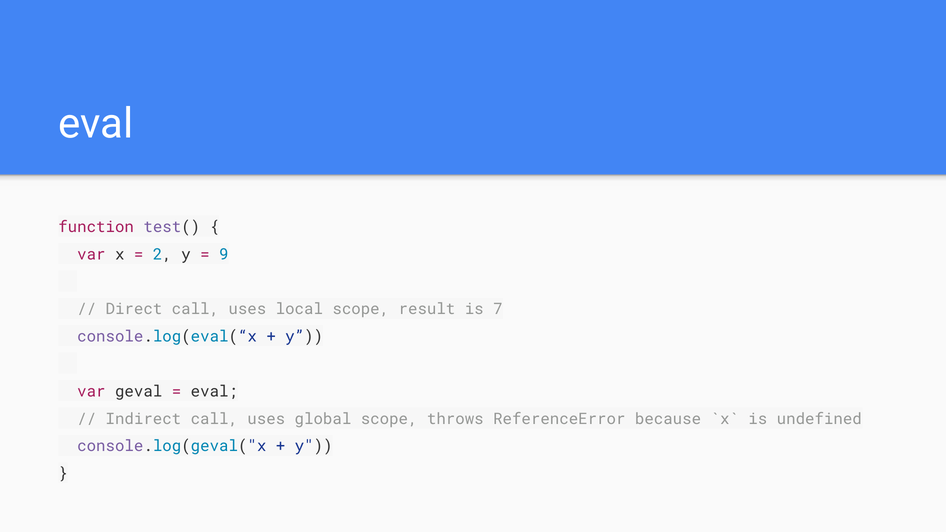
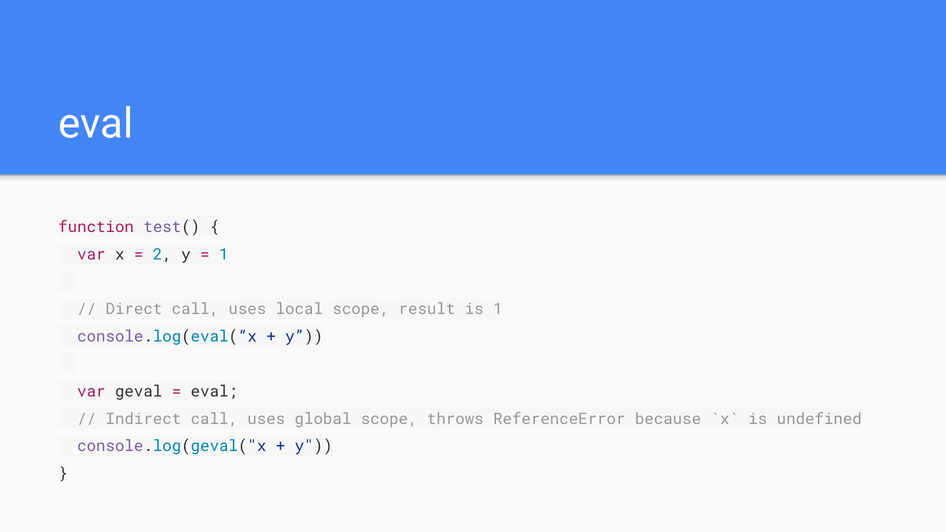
9 at (224, 254): 9 -> 1
is 7: 7 -> 1
